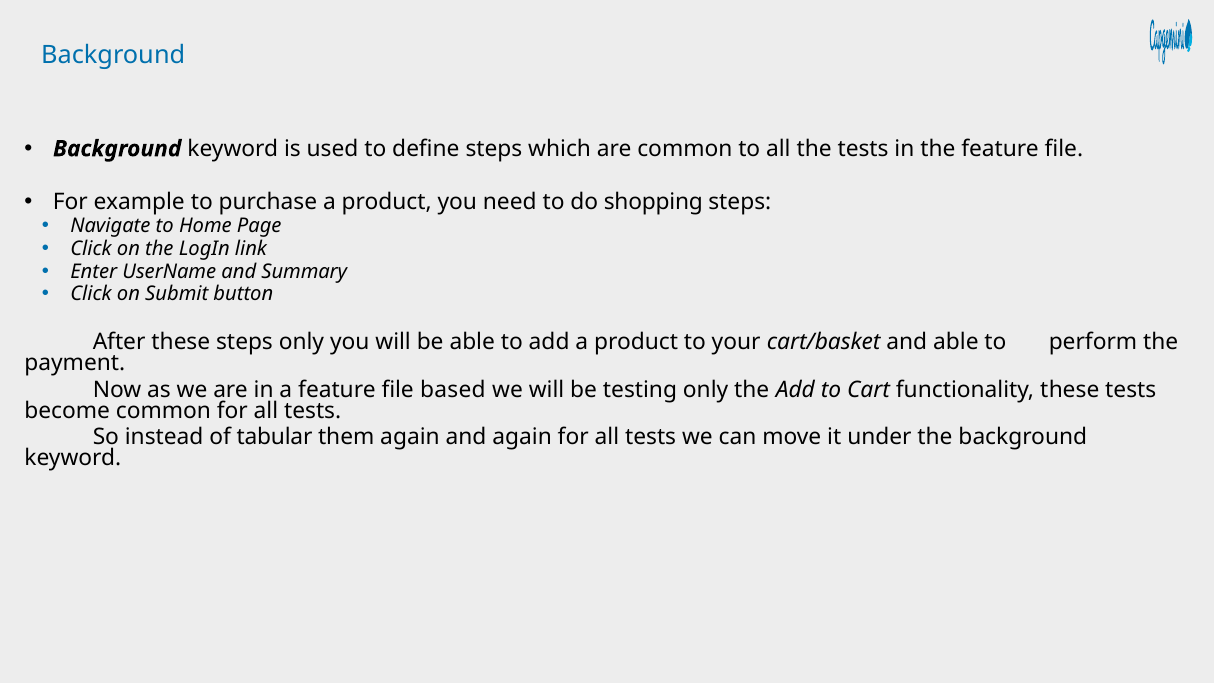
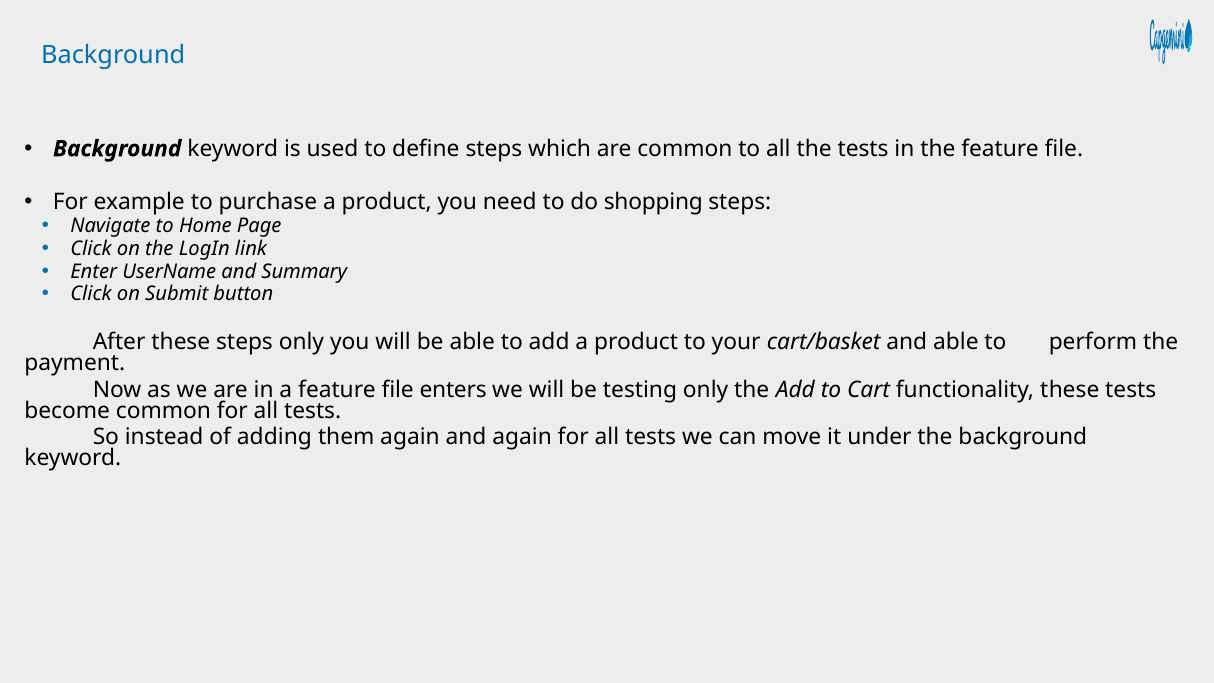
based: based -> enters
tabular: tabular -> adding
